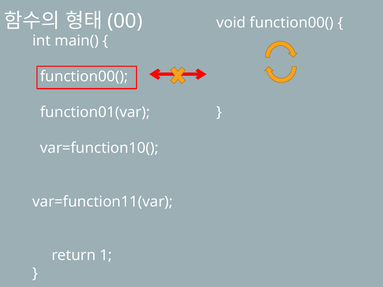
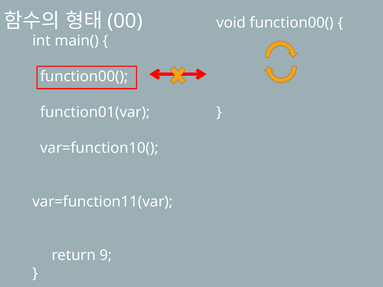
1: 1 -> 9
